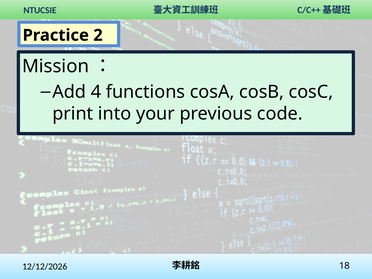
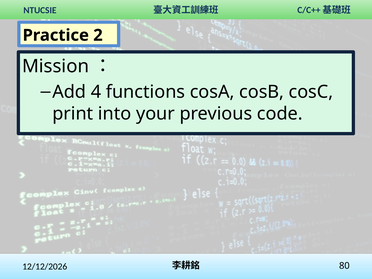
18: 18 -> 80
